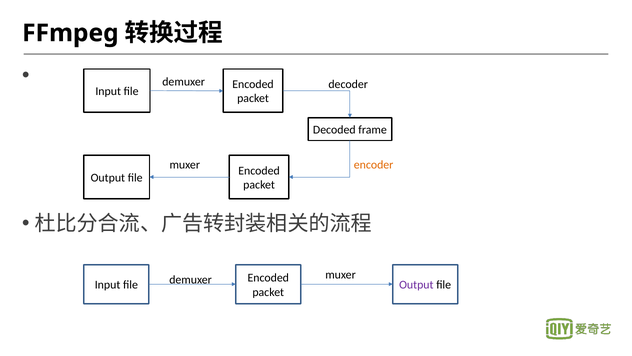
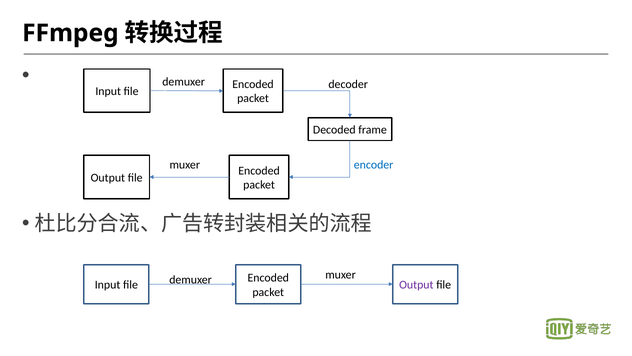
encoder colour: orange -> blue
